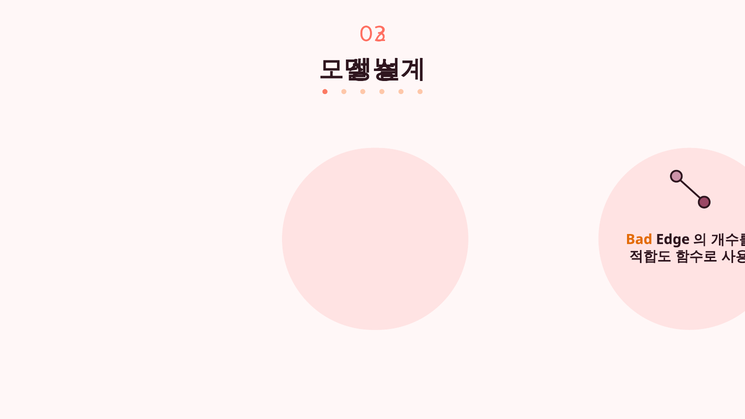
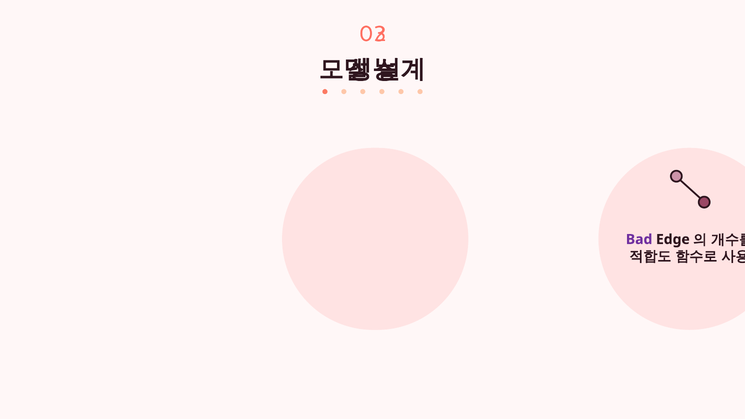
Bad colour: orange -> purple
